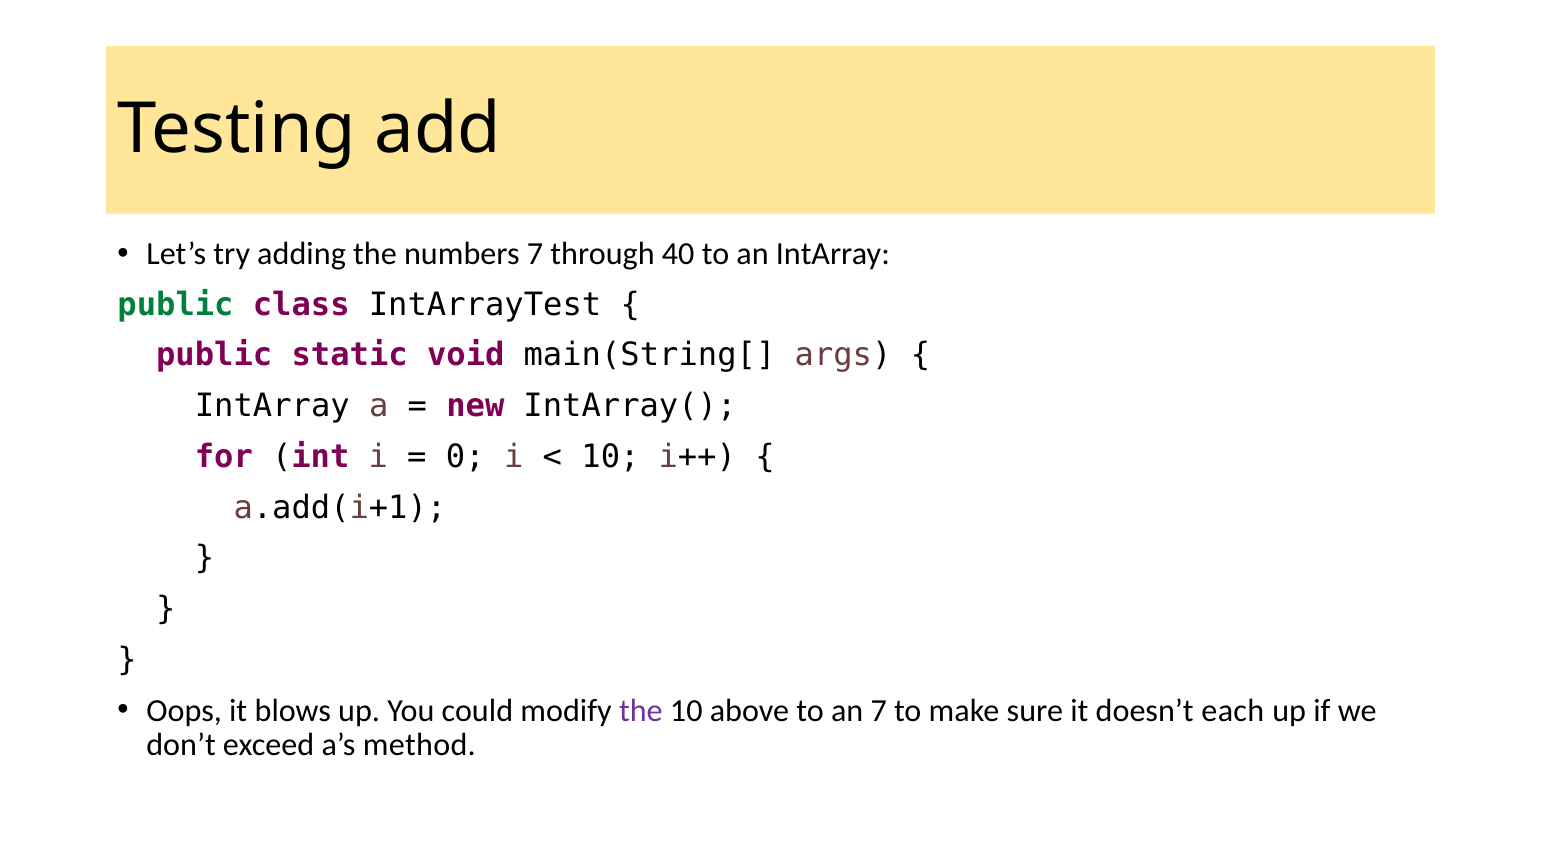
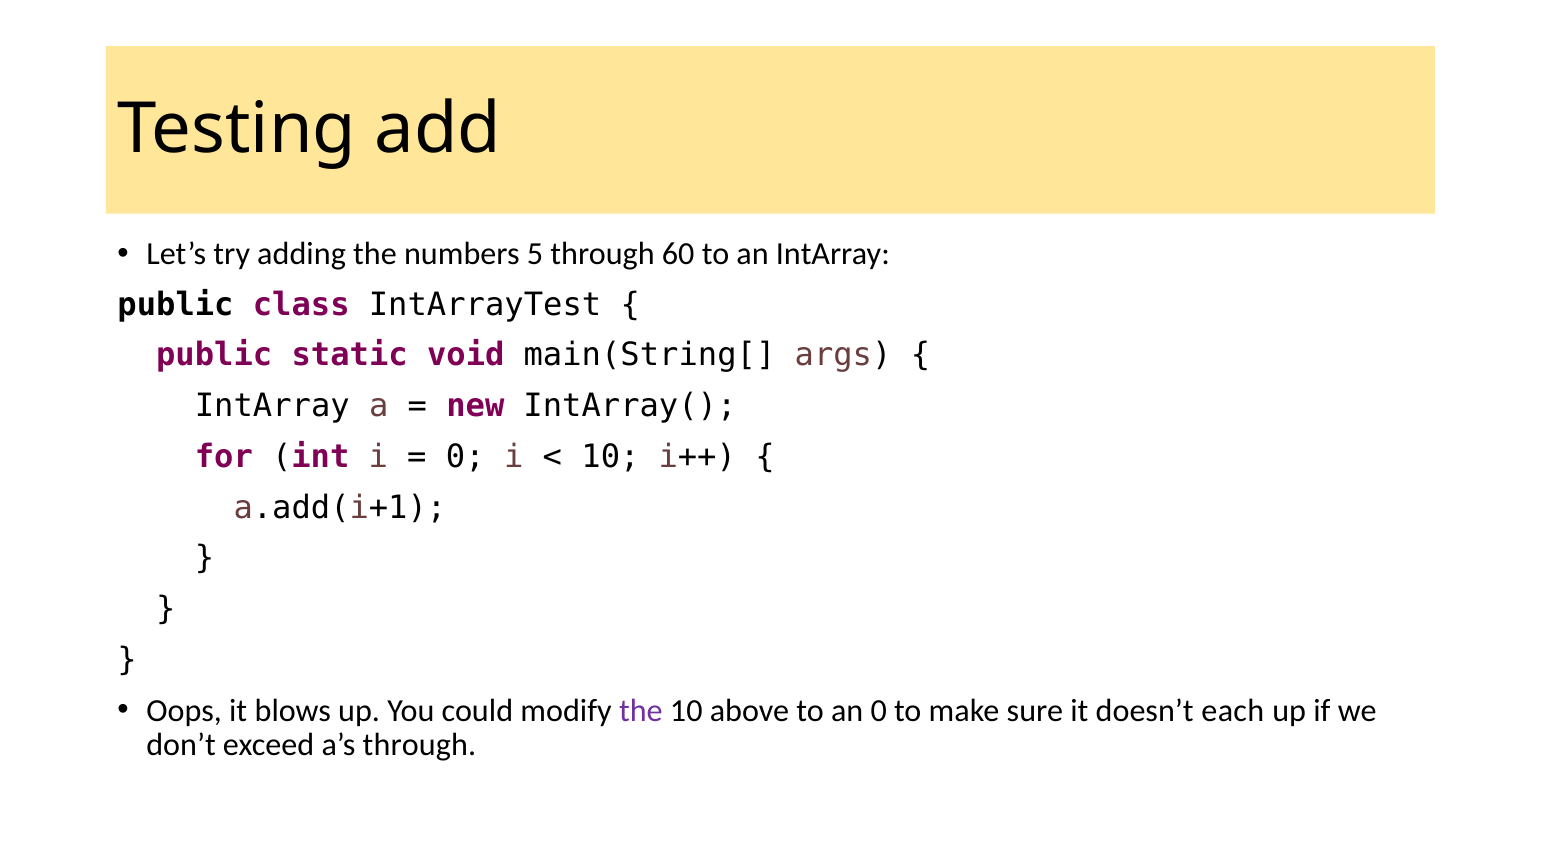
numbers 7: 7 -> 5
40: 40 -> 60
public at (176, 304) colour: green -> black
an 7: 7 -> 0
a’s method: method -> through
